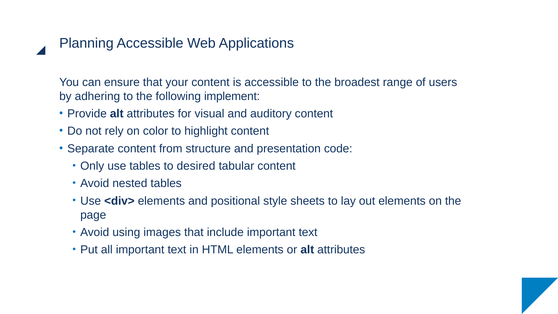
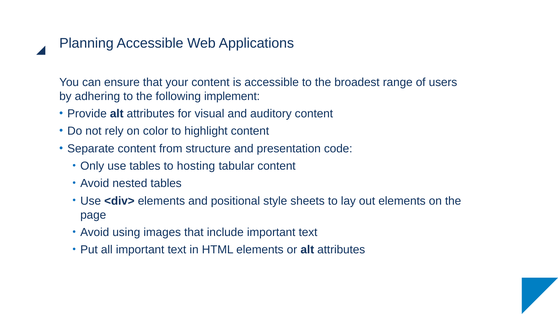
desired: desired -> hosting
